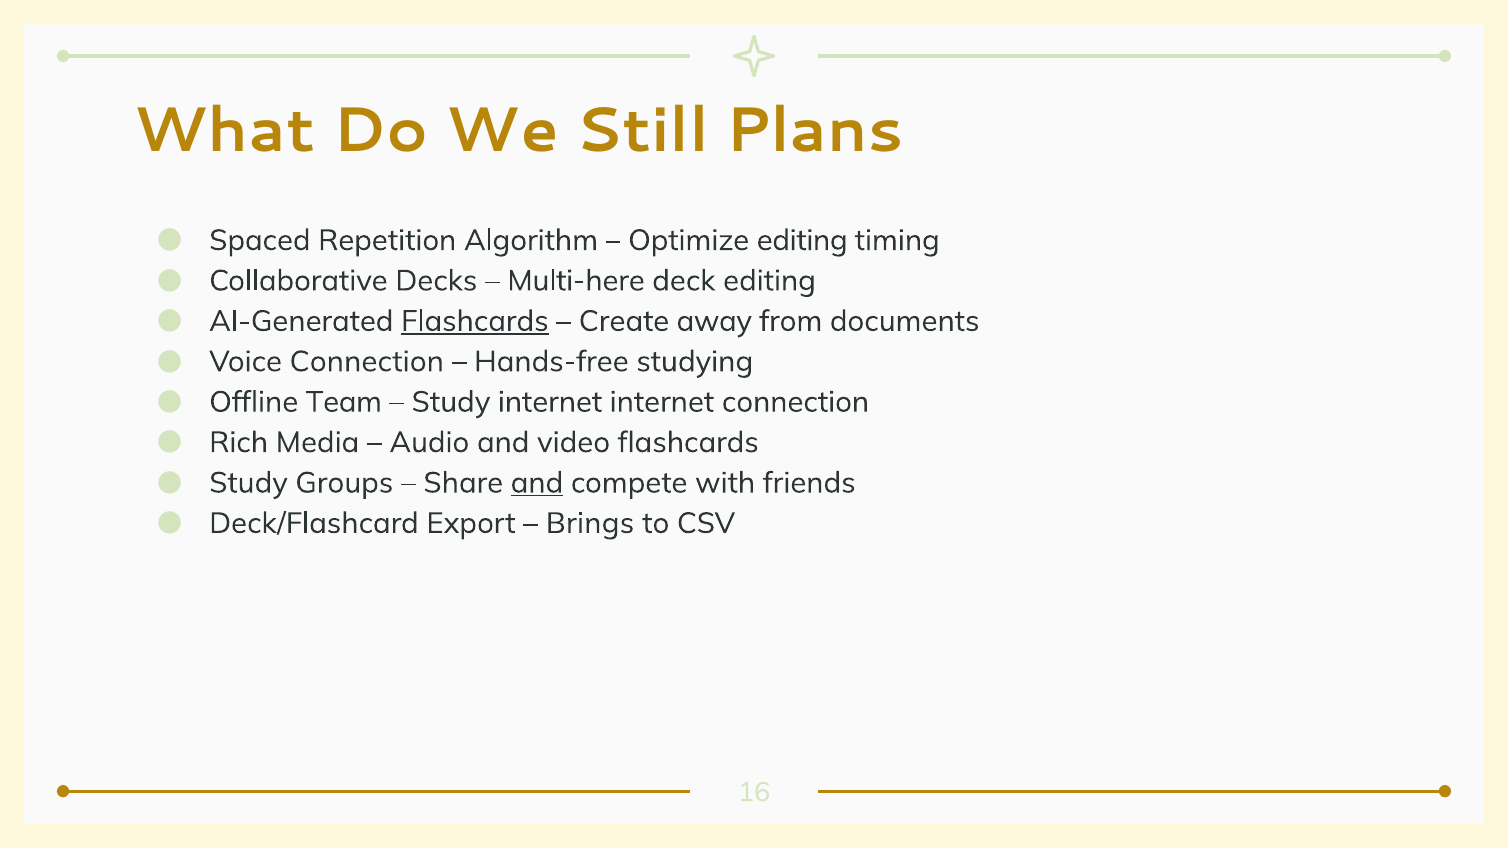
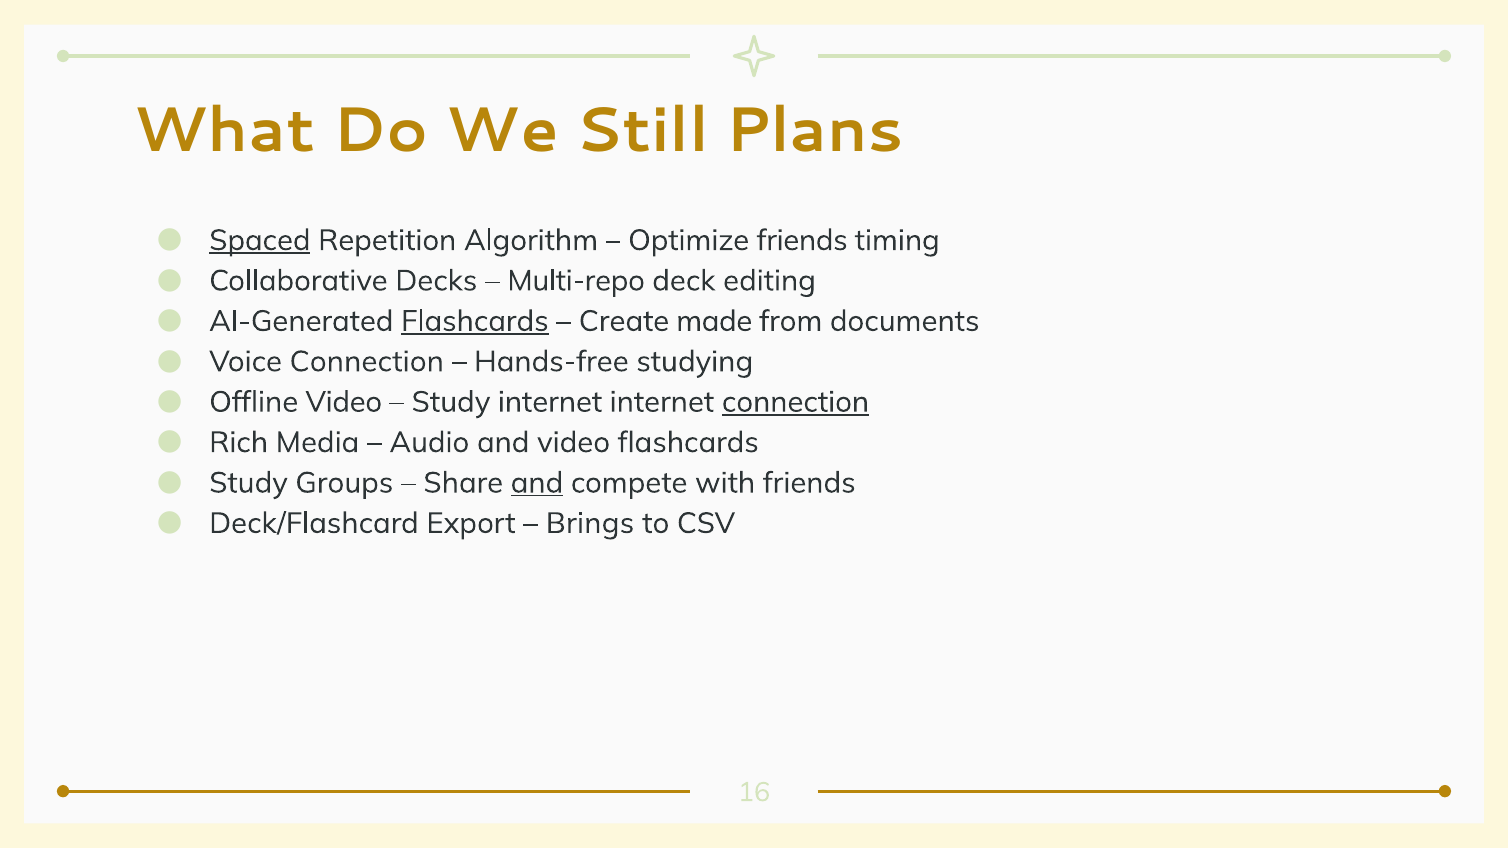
Spaced underline: none -> present
Optimize editing: editing -> friends
Multi-here: Multi-here -> Multi-repo
away: away -> made
Offline Team: Team -> Video
connection at (795, 402) underline: none -> present
